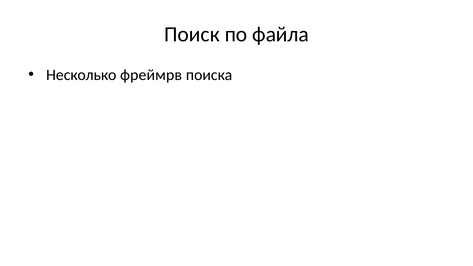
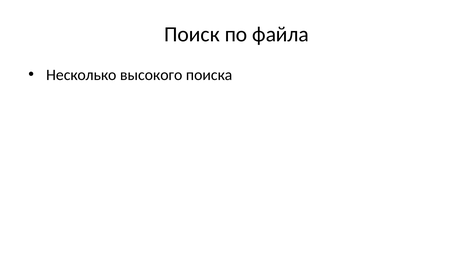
фреймрв: фреймрв -> высокого
